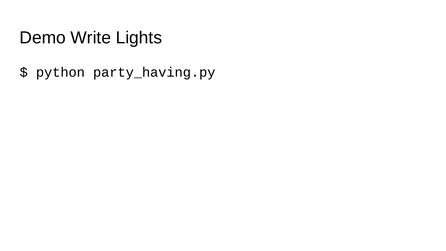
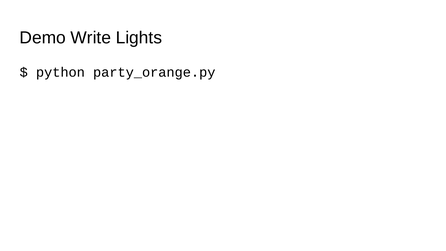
party_having.py: party_having.py -> party_orange.py
